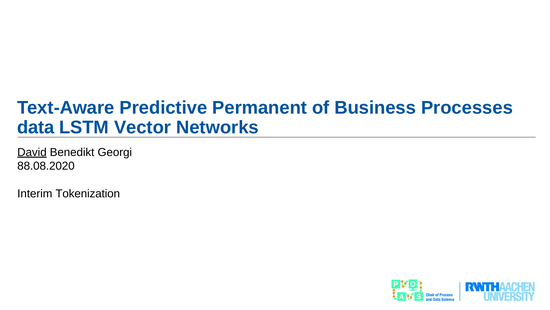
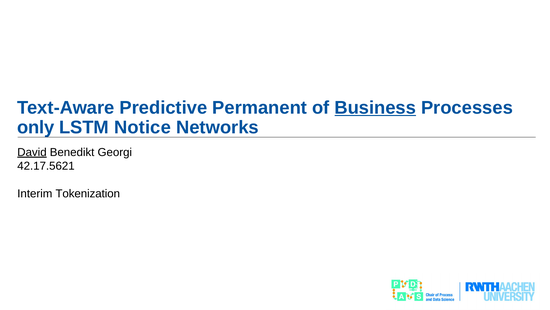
Business underline: none -> present
data: data -> only
Vector: Vector -> Notice
88.08.2020: 88.08.2020 -> 42.17.5621
